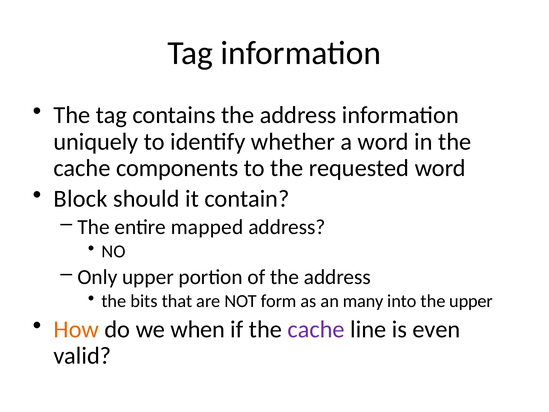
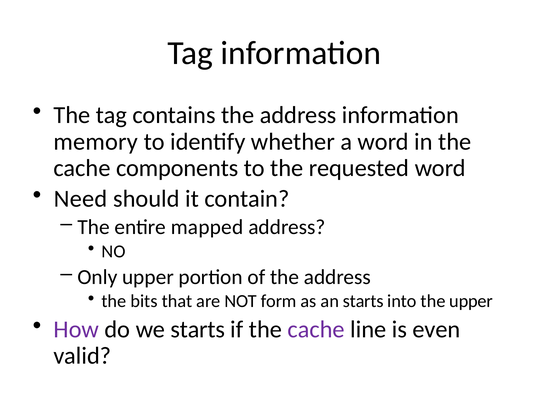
uniquely: uniquely -> memory
Block: Block -> Need
an many: many -> starts
How colour: orange -> purple
we when: when -> starts
